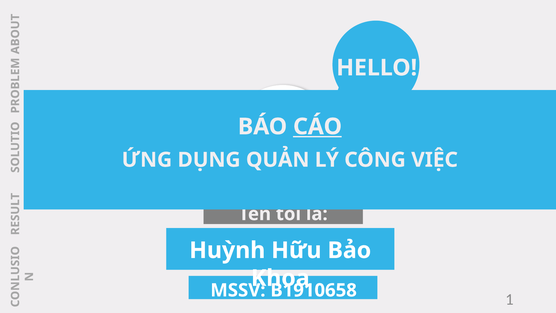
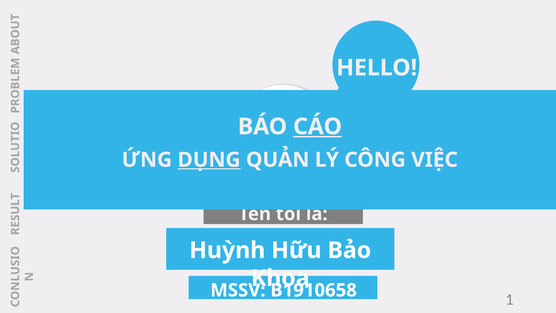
DỤNG underline: none -> present
